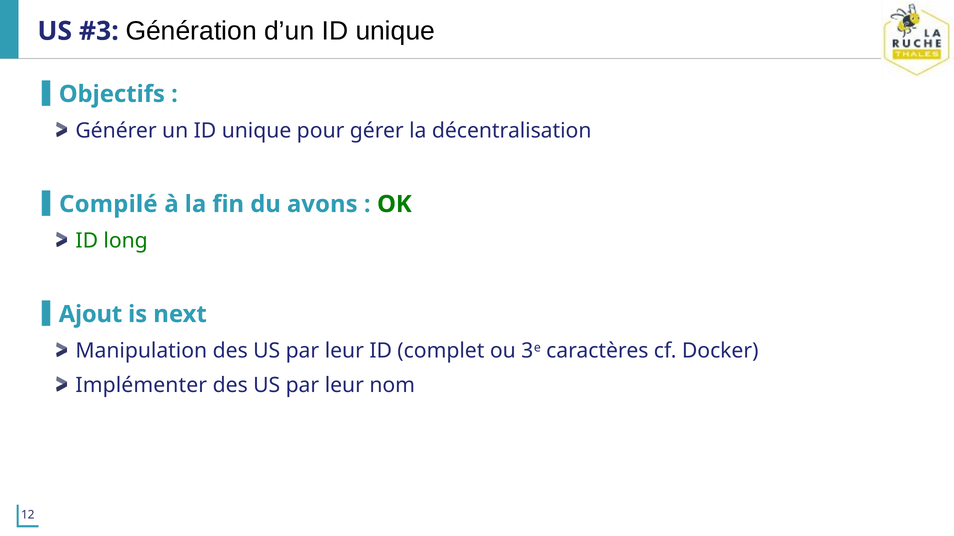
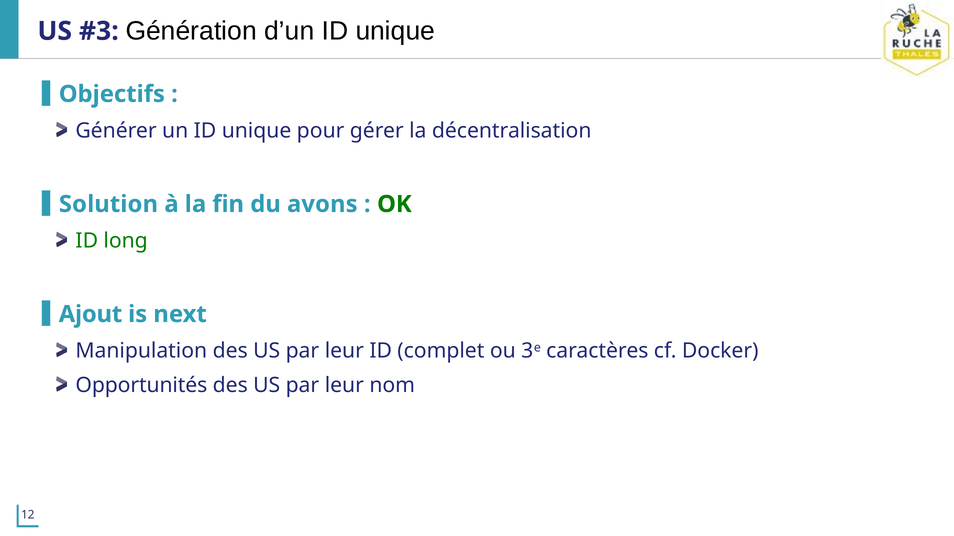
Compilé: Compilé -> Solution
Implémenter: Implémenter -> Opportunités
